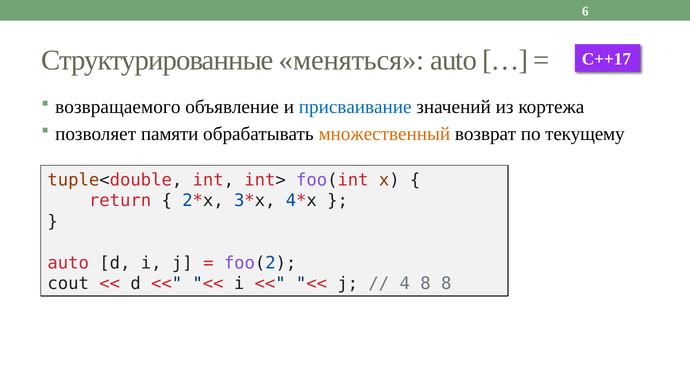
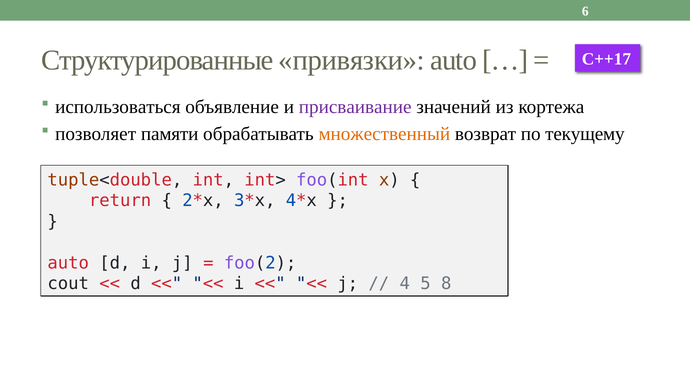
меняться: меняться -> привязки
возвращаемого: возвращаемого -> использоваться
присваивание colour: blue -> purple
4 8: 8 -> 5
